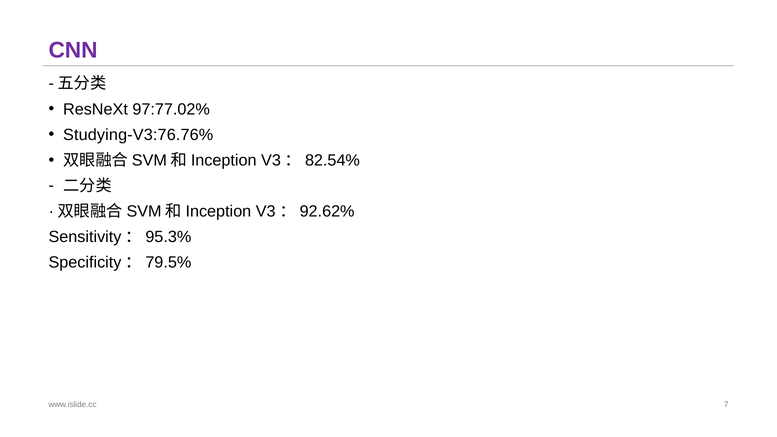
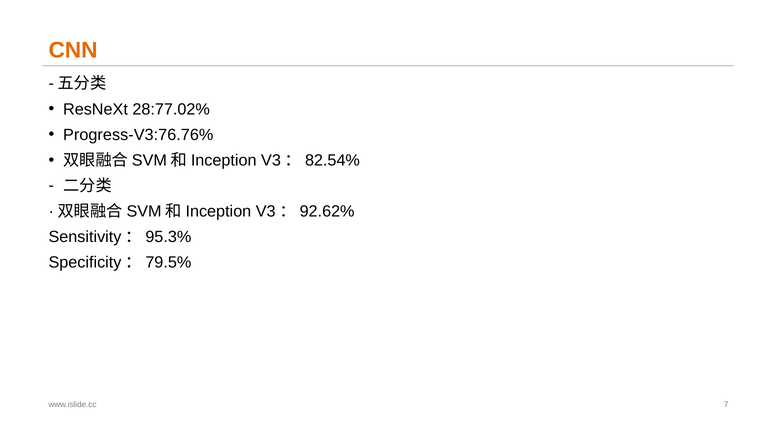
CNN colour: purple -> orange
97:77.02%: 97:77.02% -> 28:77.02%
Studying-V3:76.76%: Studying-V3:76.76% -> Progress-V3:76.76%
